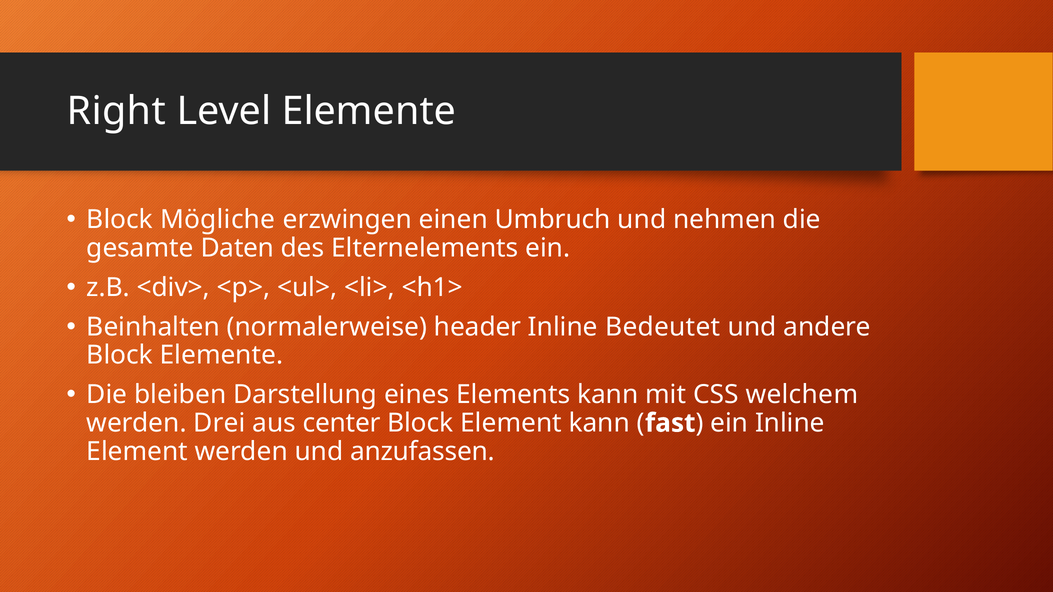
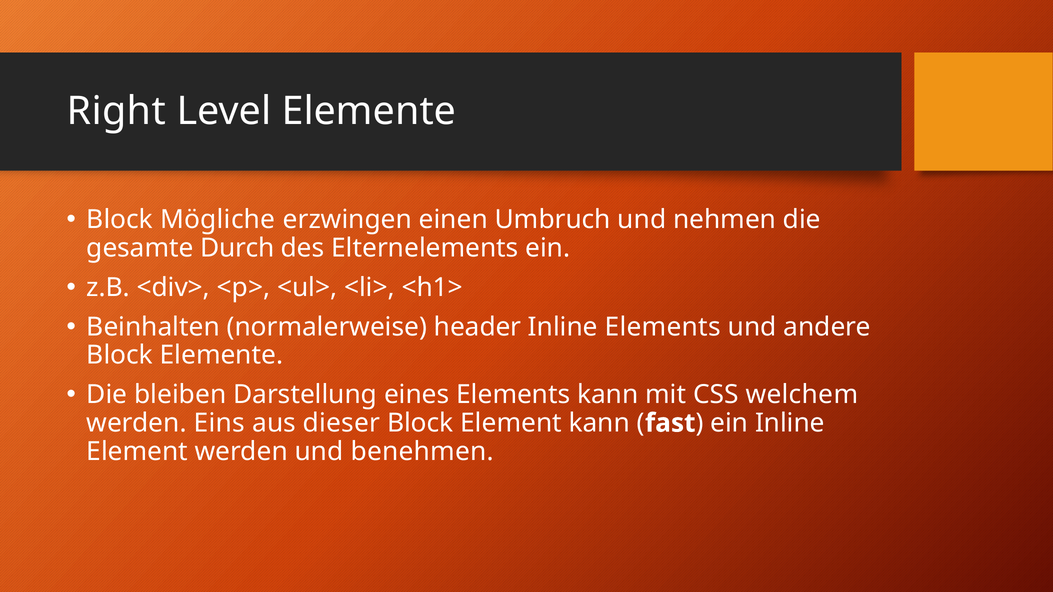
Daten: Daten -> Durch
Inline Bedeutet: Bedeutet -> Elements
Drei: Drei -> Eins
center: center -> dieser
anzufassen: anzufassen -> benehmen
